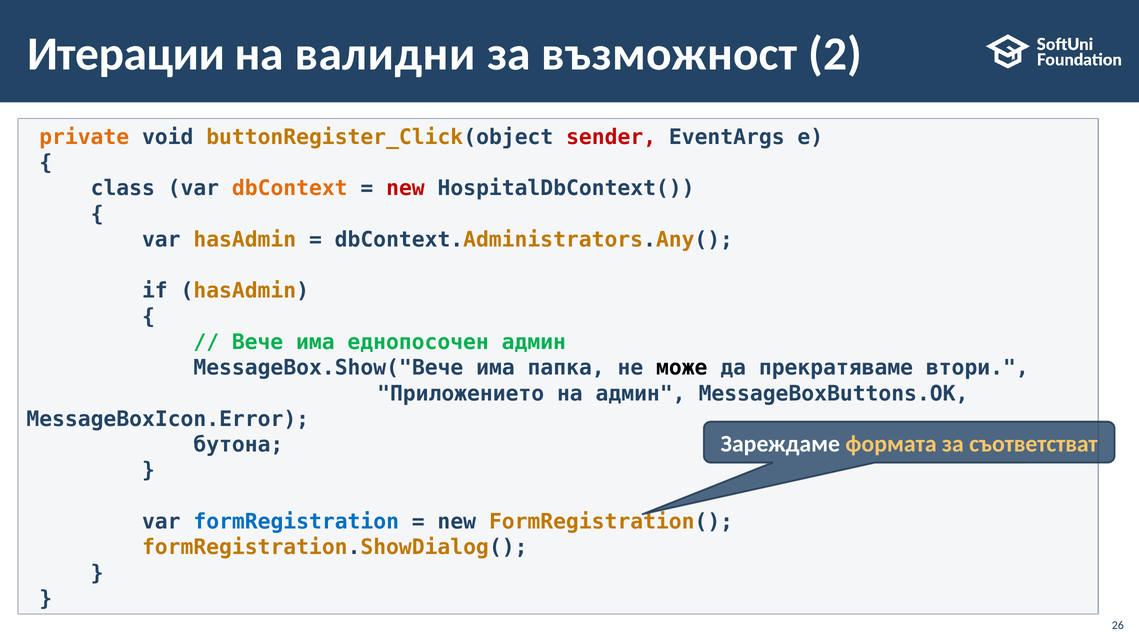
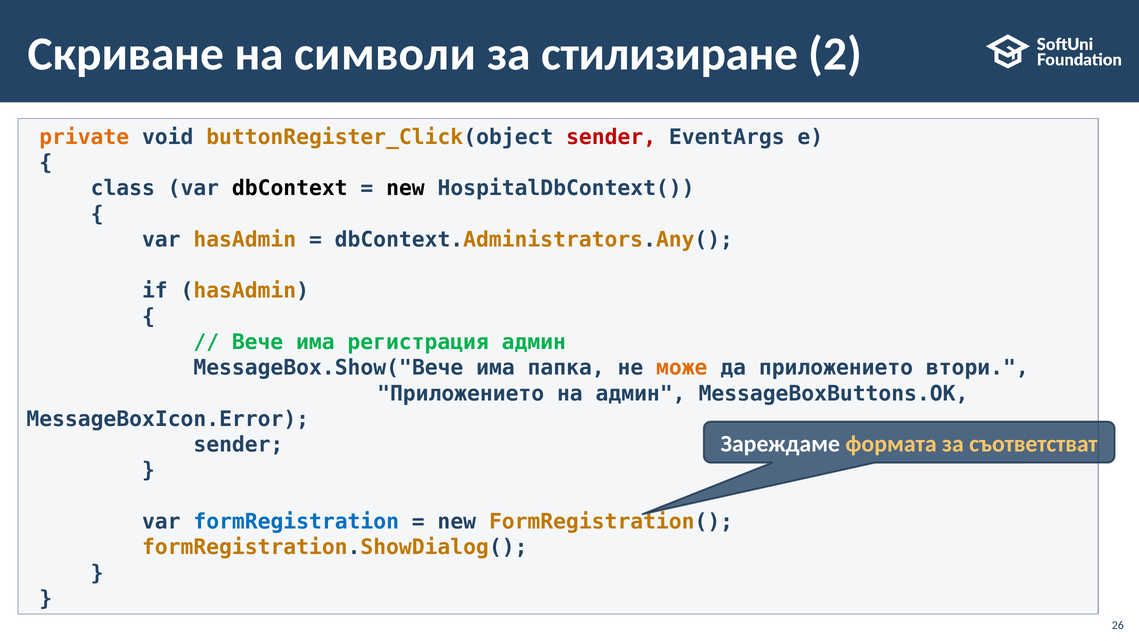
Итерации: Итерации -> Скриване
валидни: валидни -> символи
възможност: възможност -> стилизиране
dbContext colour: orange -> black
new at (405, 188) colour: red -> black
еднопосочен: еднопосочен -> регистрация
може colour: black -> orange
да прекратяваме: прекратяваме -> приложението
бутона at (238, 445): бутона -> sender
